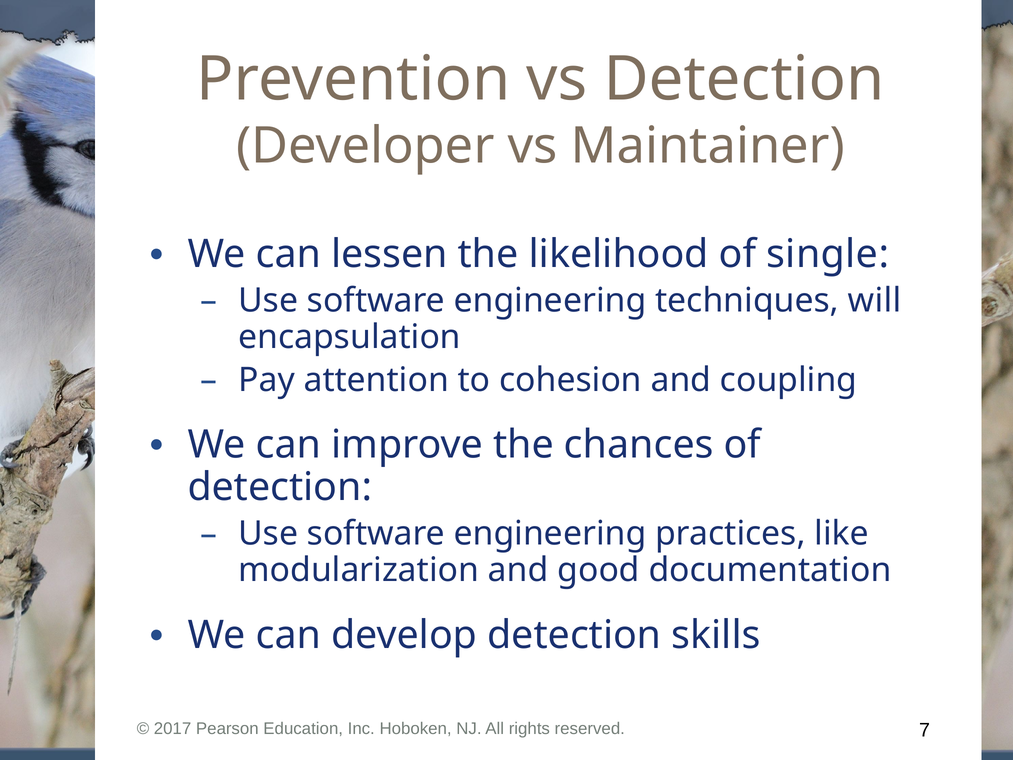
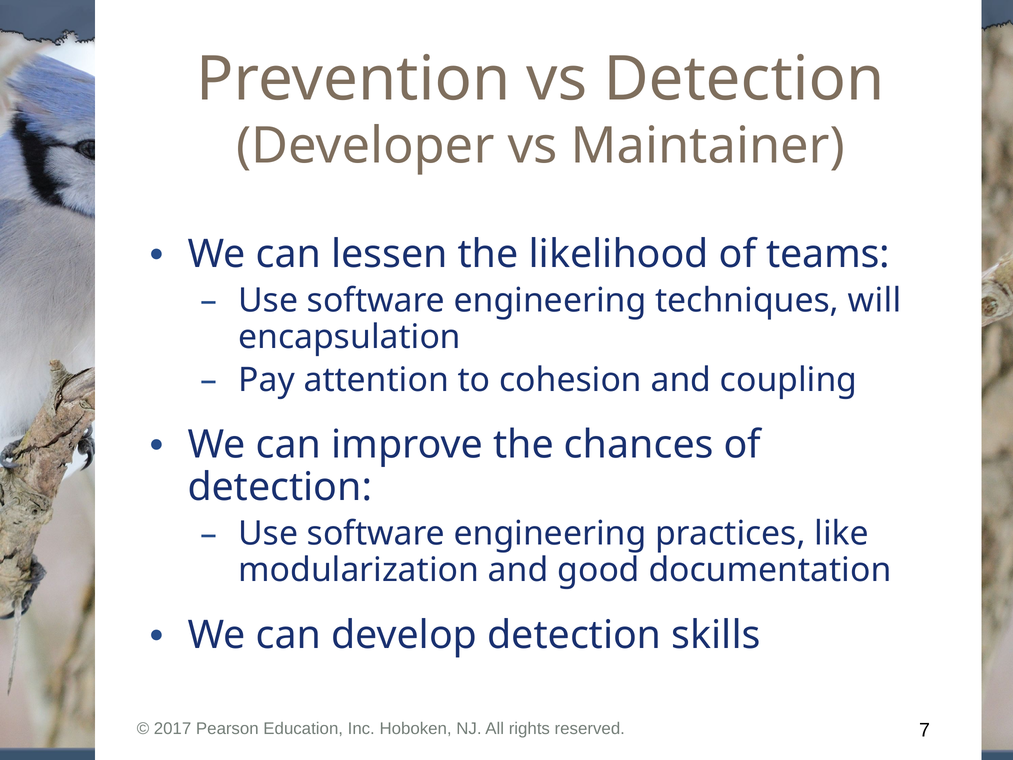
single: single -> teams
